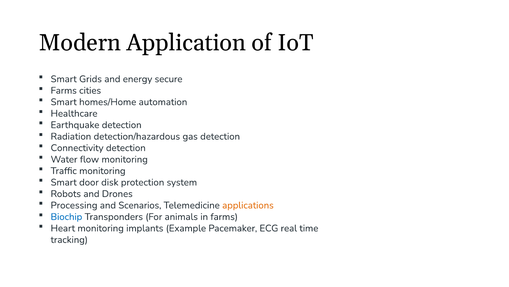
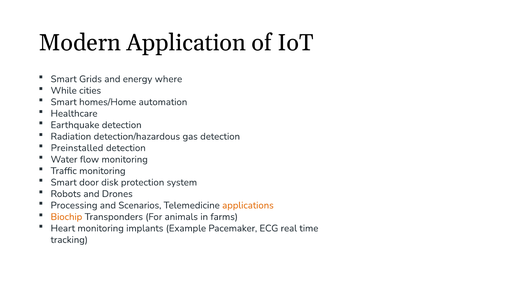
secure: secure -> where
Farms at (64, 90): Farms -> While
Connectivity: Connectivity -> Preinstalled
Biochip colour: blue -> orange
